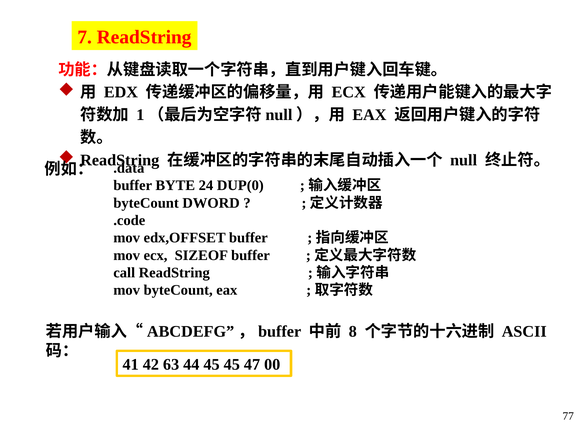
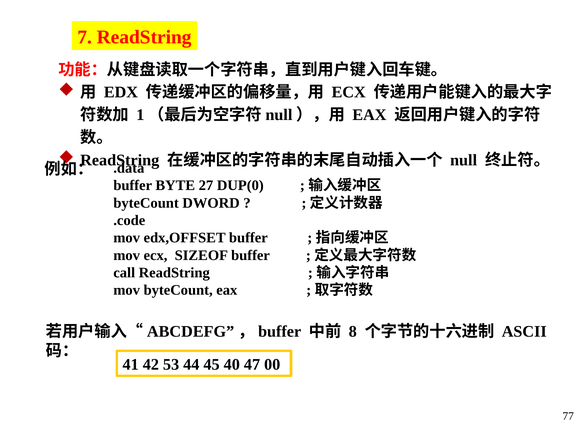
24: 24 -> 27
63: 63 -> 53
45 45: 45 -> 40
